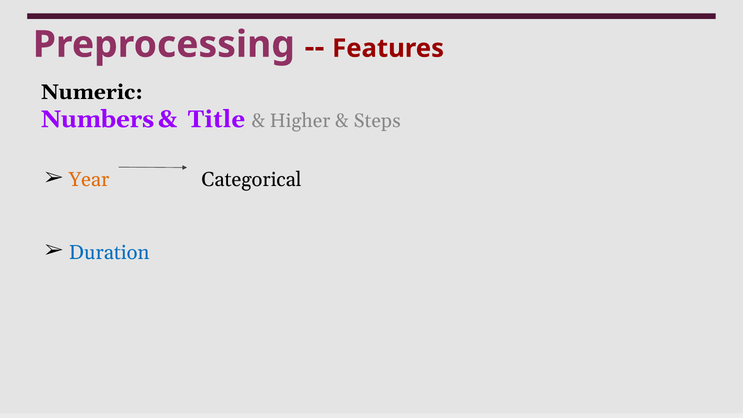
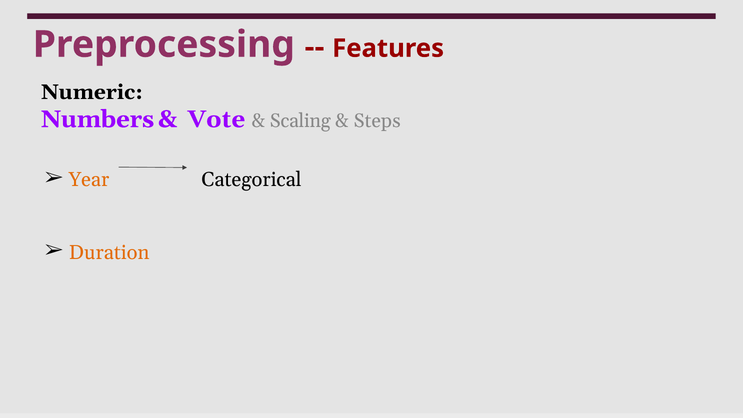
Title: Title -> Vote
Higher: Higher -> Scaling
Duration colour: blue -> orange
